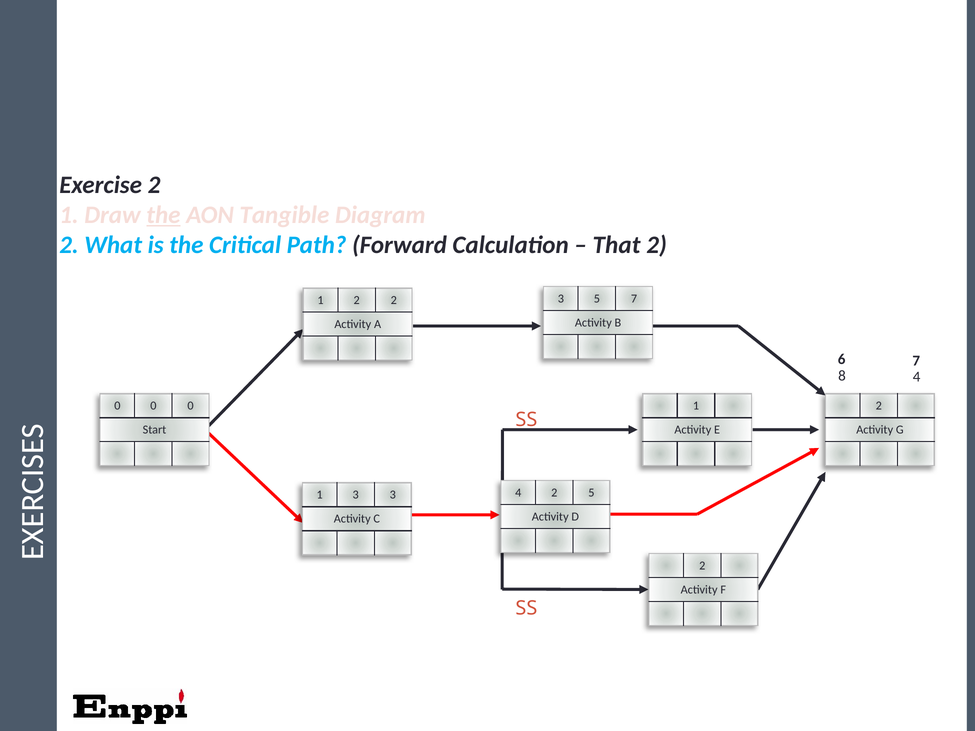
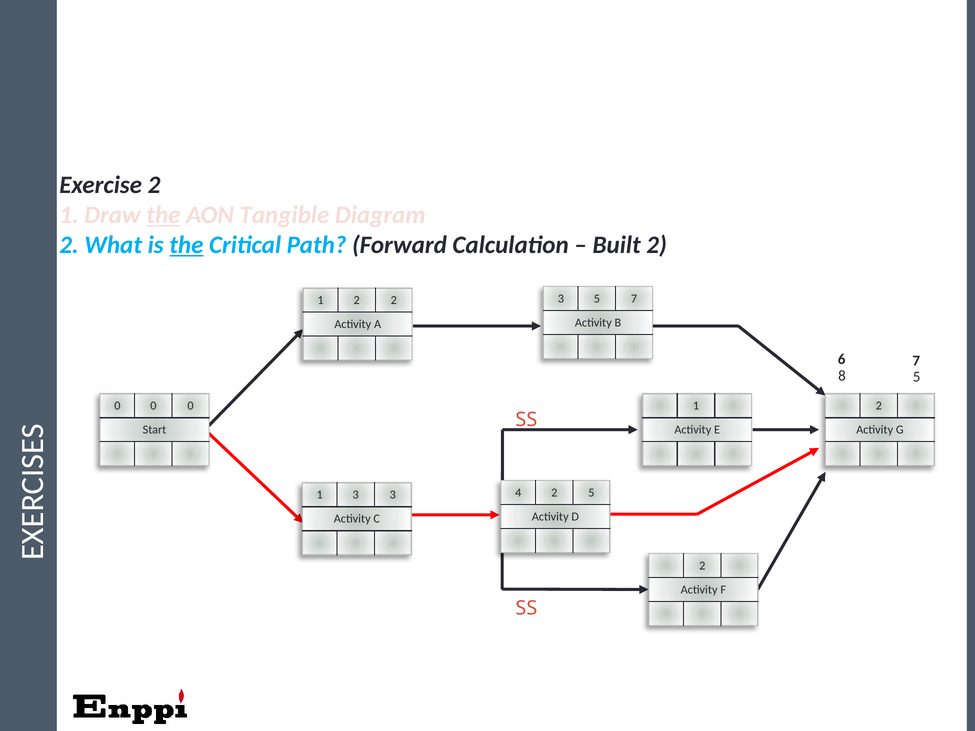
the at (186, 245) underline: none -> present
That: That -> Built
8 4: 4 -> 5
